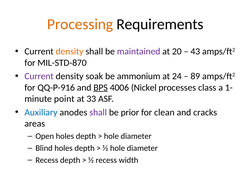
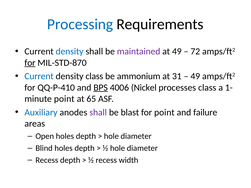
Processing colour: orange -> blue
density at (70, 51) colour: orange -> blue
at 20: 20 -> 49
43: 43 -> 72
for at (30, 63) underline: none -> present
Current at (39, 76) colour: purple -> blue
density soak: soak -> class
24: 24 -> 31
89 at (195, 76): 89 -> 49
QQ-P-916: QQ-P-916 -> QQ-P-410
33: 33 -> 65
prior: prior -> blast
for clean: clean -> point
cracks: cracks -> failure
